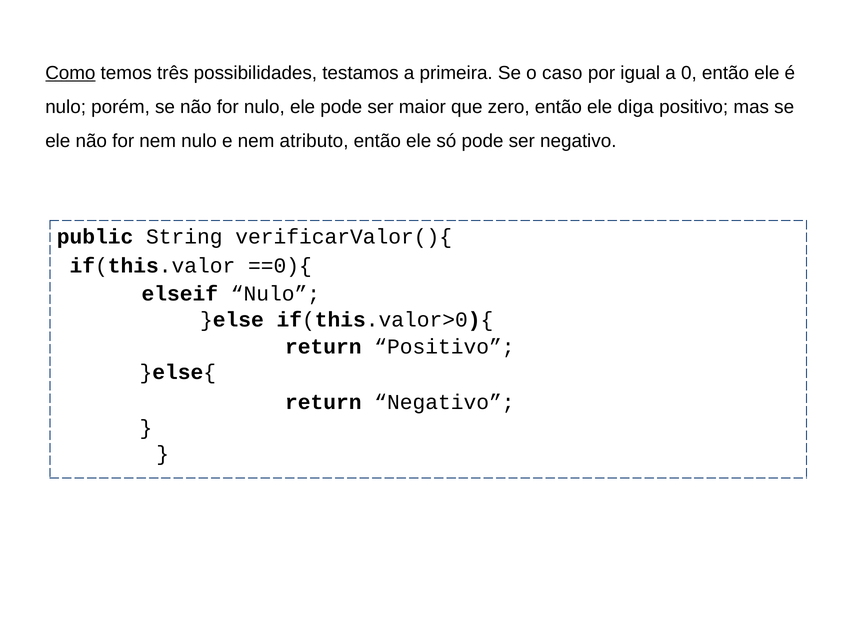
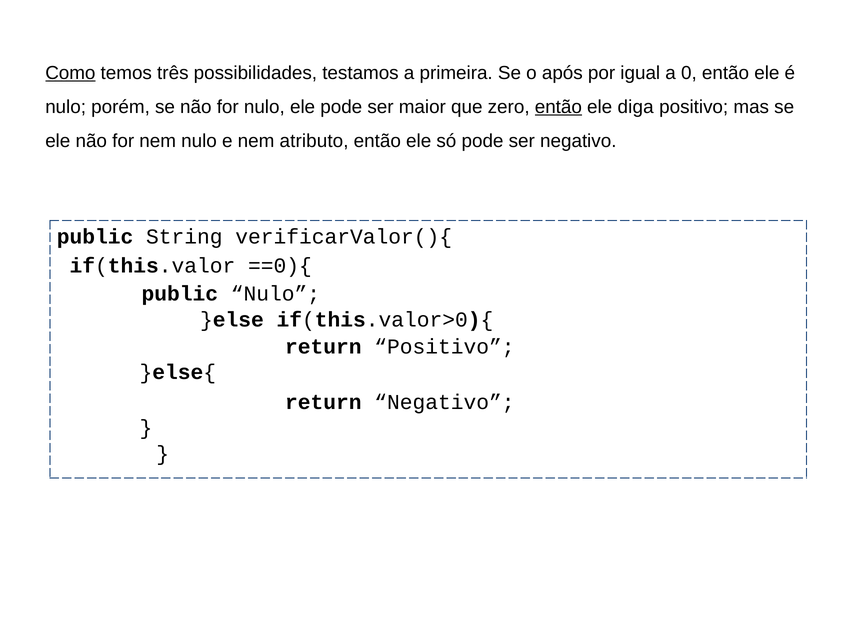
caso: caso -> após
então at (558, 107) underline: none -> present
elseif at (180, 294): elseif -> public
